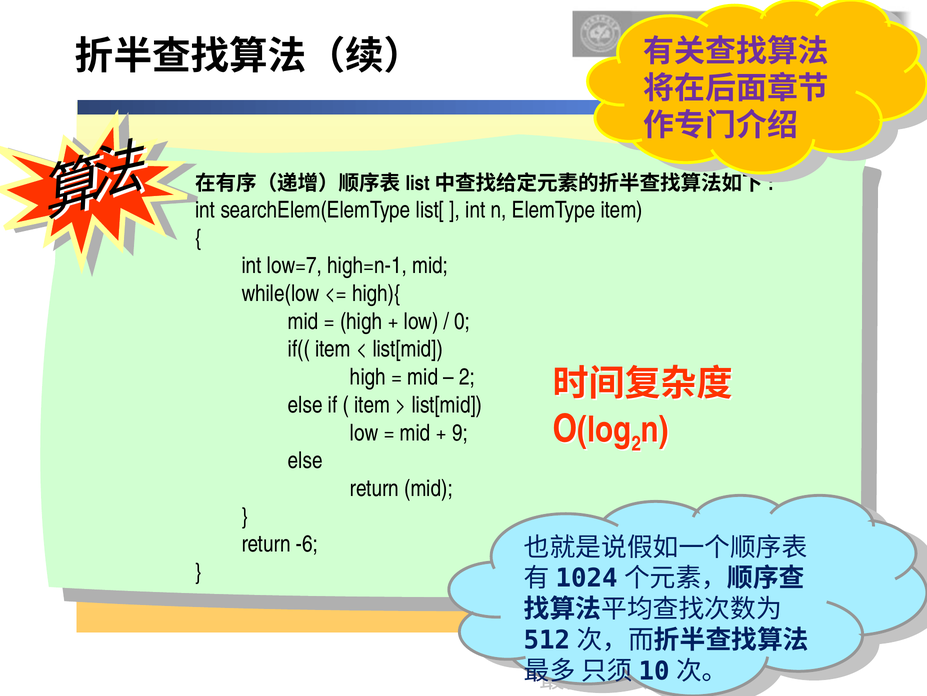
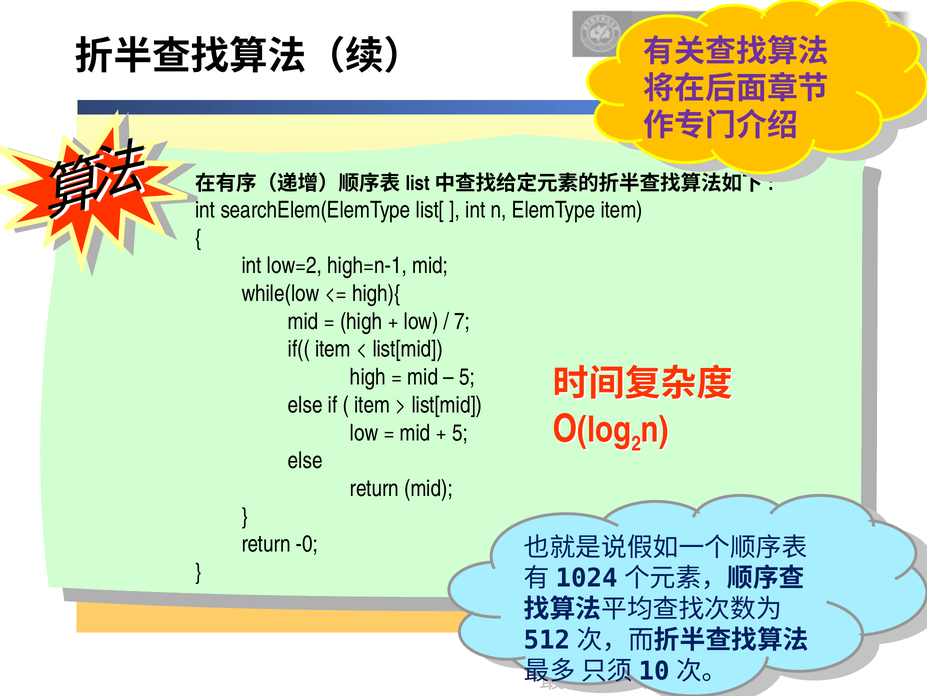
low=7: low=7 -> low=2
0: 0 -> 7
2 at (467, 377): 2 -> 5
9 at (460, 432): 9 -> 5
-6: -6 -> -0
